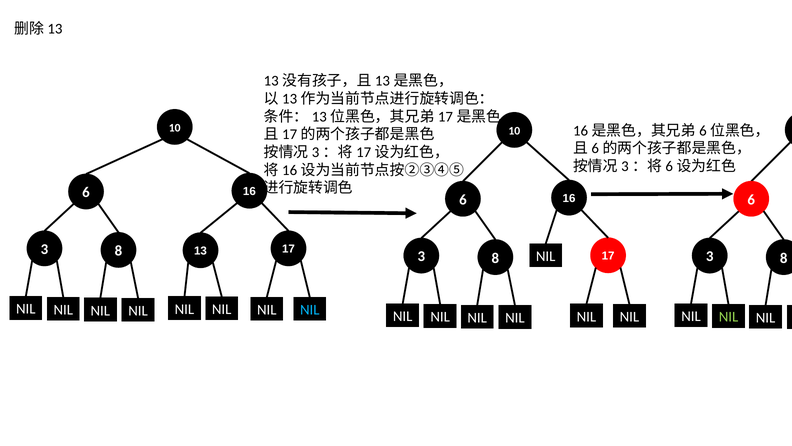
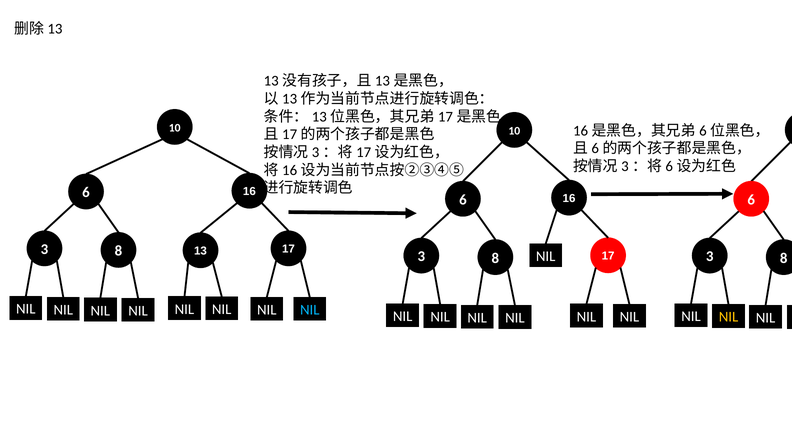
NIL at (729, 317) colour: light green -> yellow
